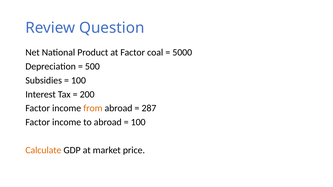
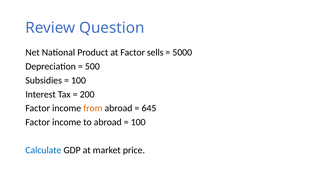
coal: coal -> sells
287: 287 -> 645
Calculate colour: orange -> blue
